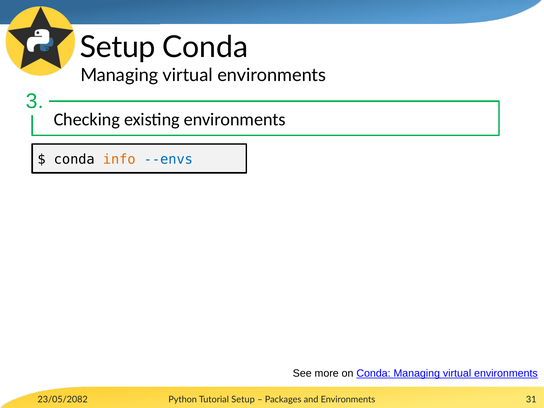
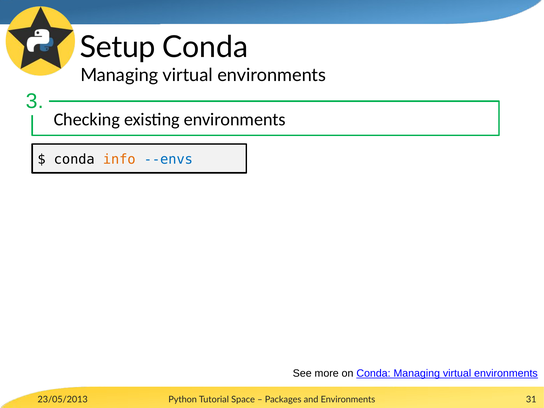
23/05/2082: 23/05/2082 -> 23/05/2013
Tutorial Setup: Setup -> Space
